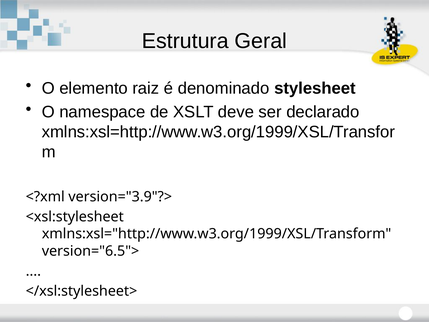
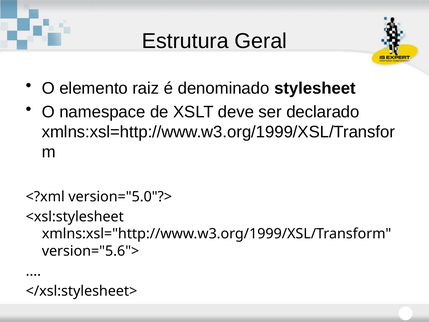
version="3.9"?>: version="3.9"?> -> version="5.0"?>
version="6.5">: version="6.5"> -> version="5.6">
